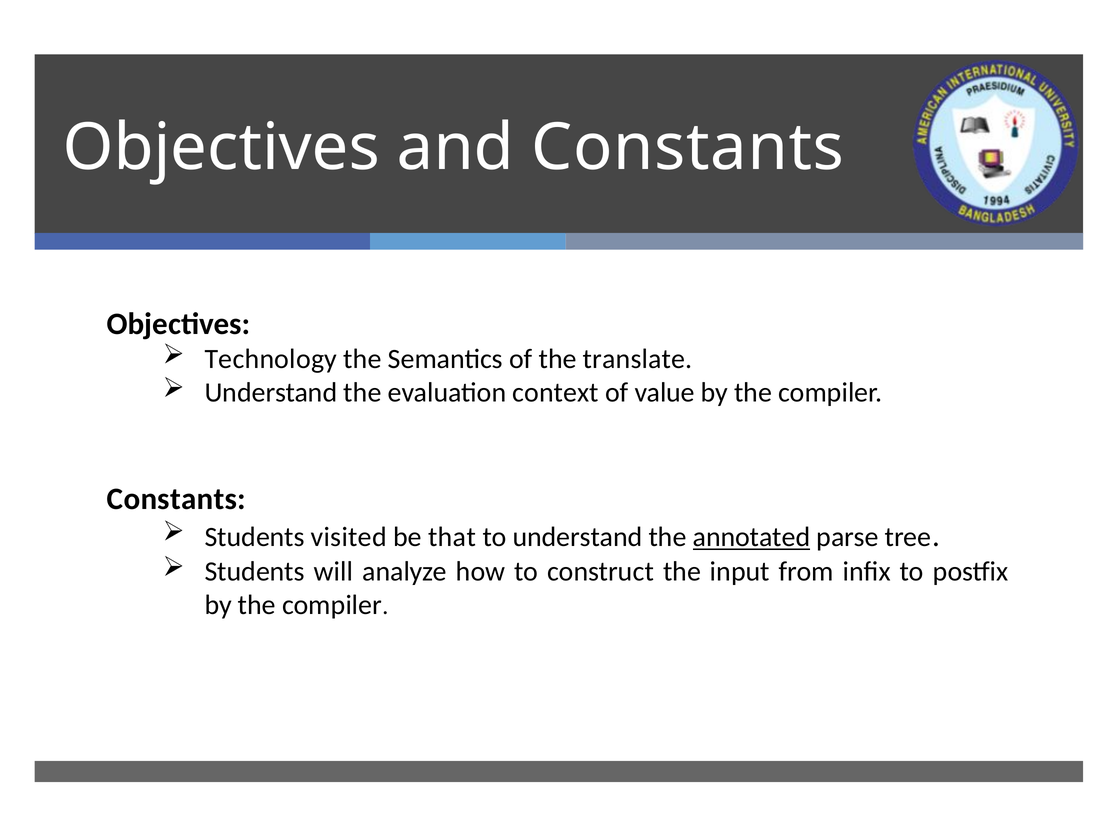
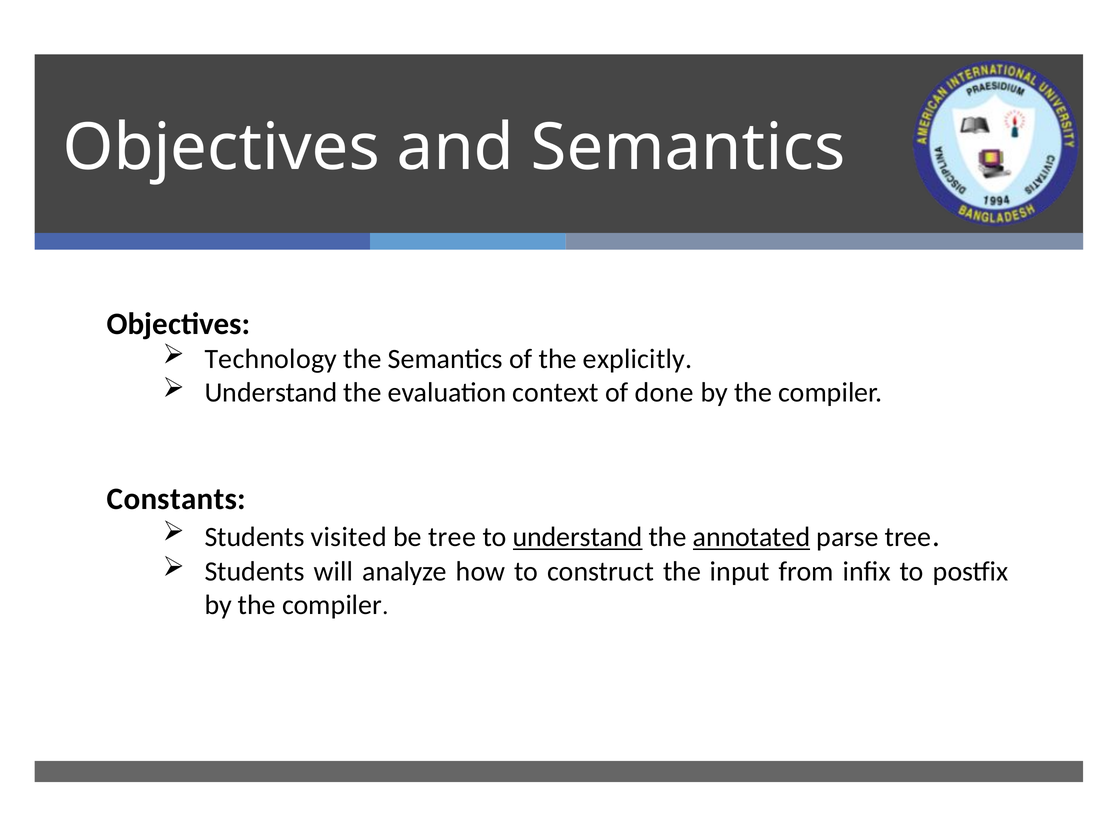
and Constants: Constants -> Semantics
translate: translate -> explicitly
value: value -> done
be that: that -> tree
understand at (578, 538) underline: none -> present
